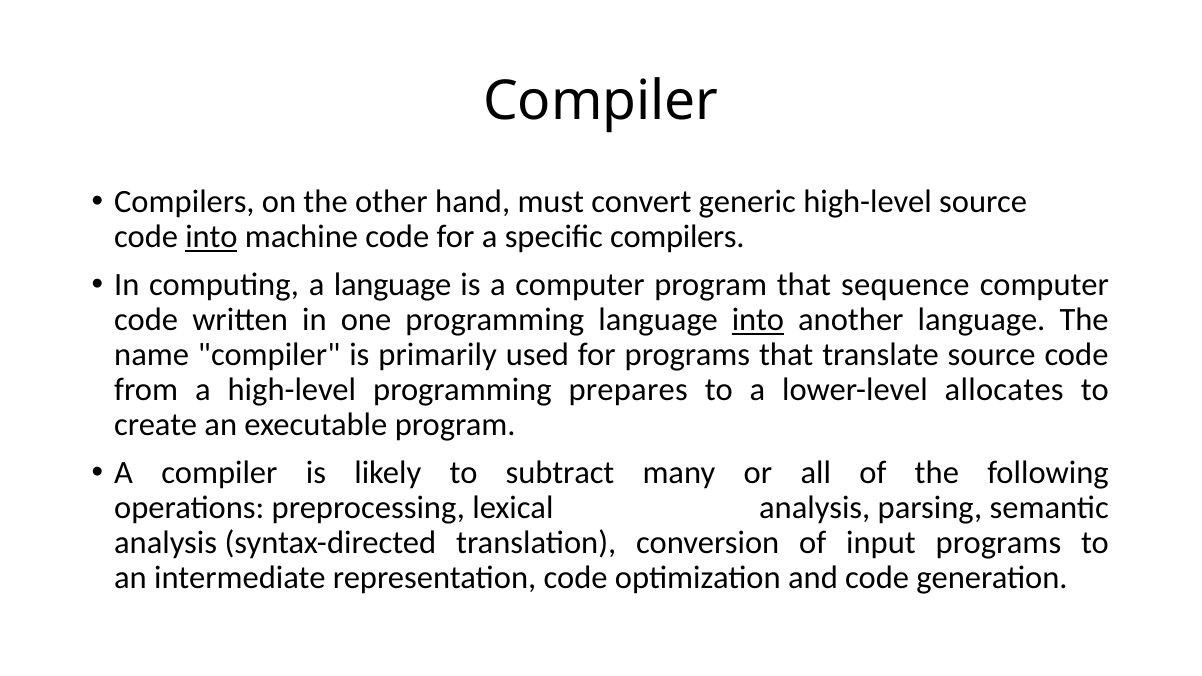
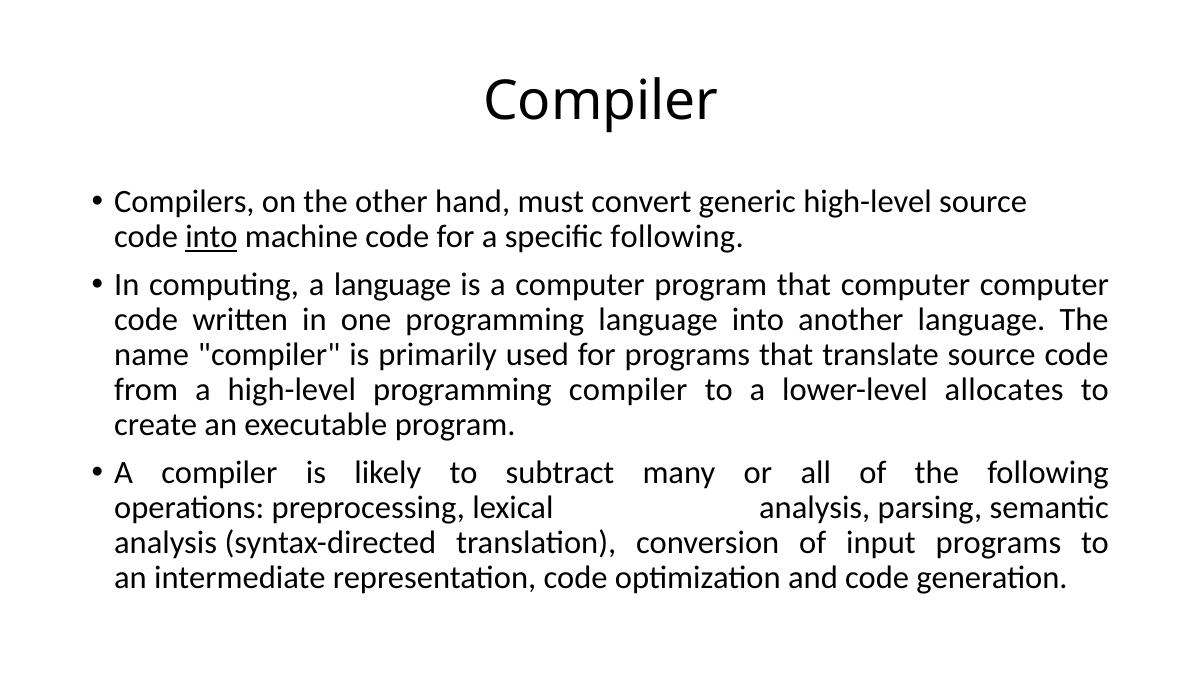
specific compilers: compilers -> following
that sequence: sequence -> computer
into at (758, 320) underline: present -> none
programming prepares: prepares -> compiler
